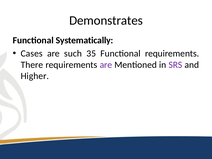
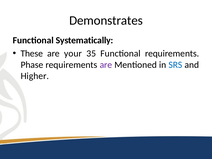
Cases: Cases -> These
such: such -> your
There: There -> Phase
SRS colour: purple -> blue
